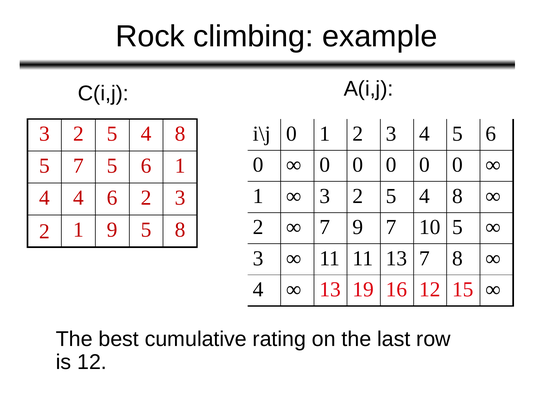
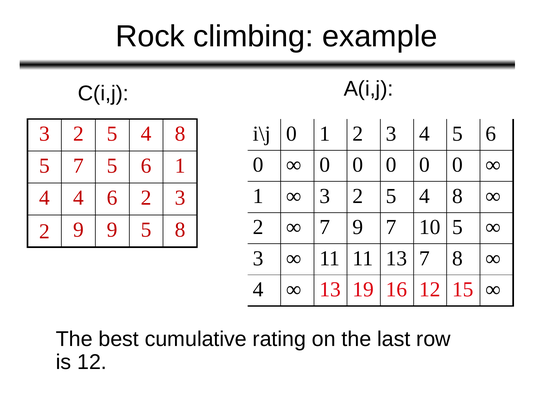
2 1: 1 -> 9
